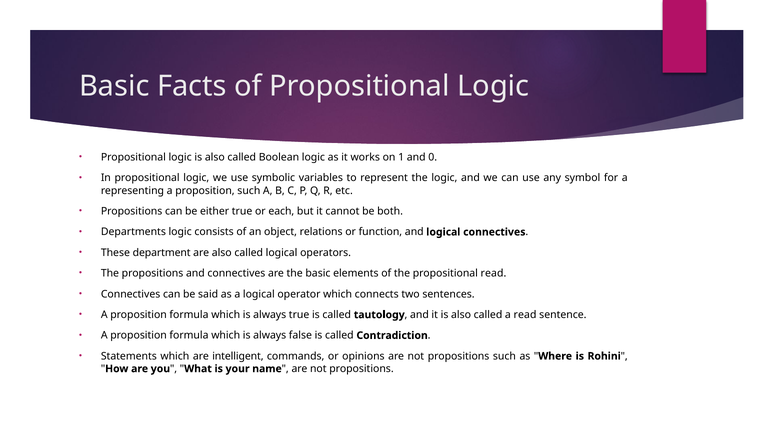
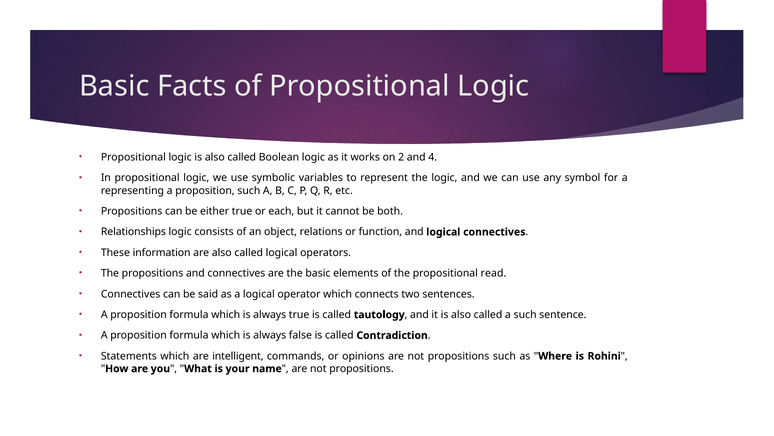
1: 1 -> 2
0: 0 -> 4
Departments: Departments -> Relationships
department: department -> information
a read: read -> such
